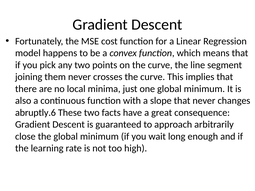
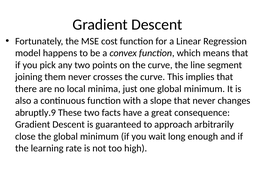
abruptly.6: abruptly.6 -> abruptly.9
